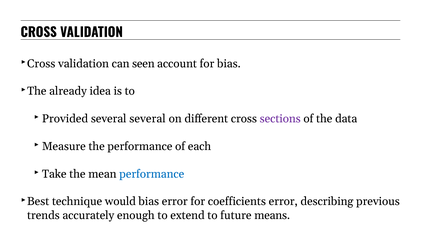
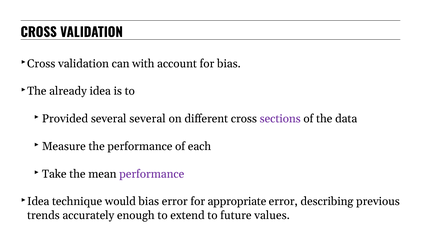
seen: seen -> with
performance at (152, 174) colour: blue -> purple
Best at (38, 202): Best -> Idea
coefficients: coefficients -> appropriate
means: means -> values
